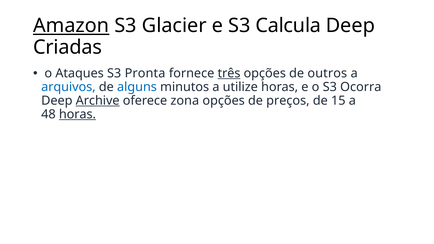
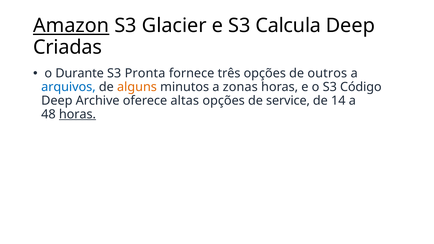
Ataques: Ataques -> Durante
três underline: present -> none
alguns colour: blue -> orange
utilize: utilize -> zonas
Ocorra: Ocorra -> Código
Archive underline: present -> none
zona: zona -> altas
preços: preços -> service
15: 15 -> 14
